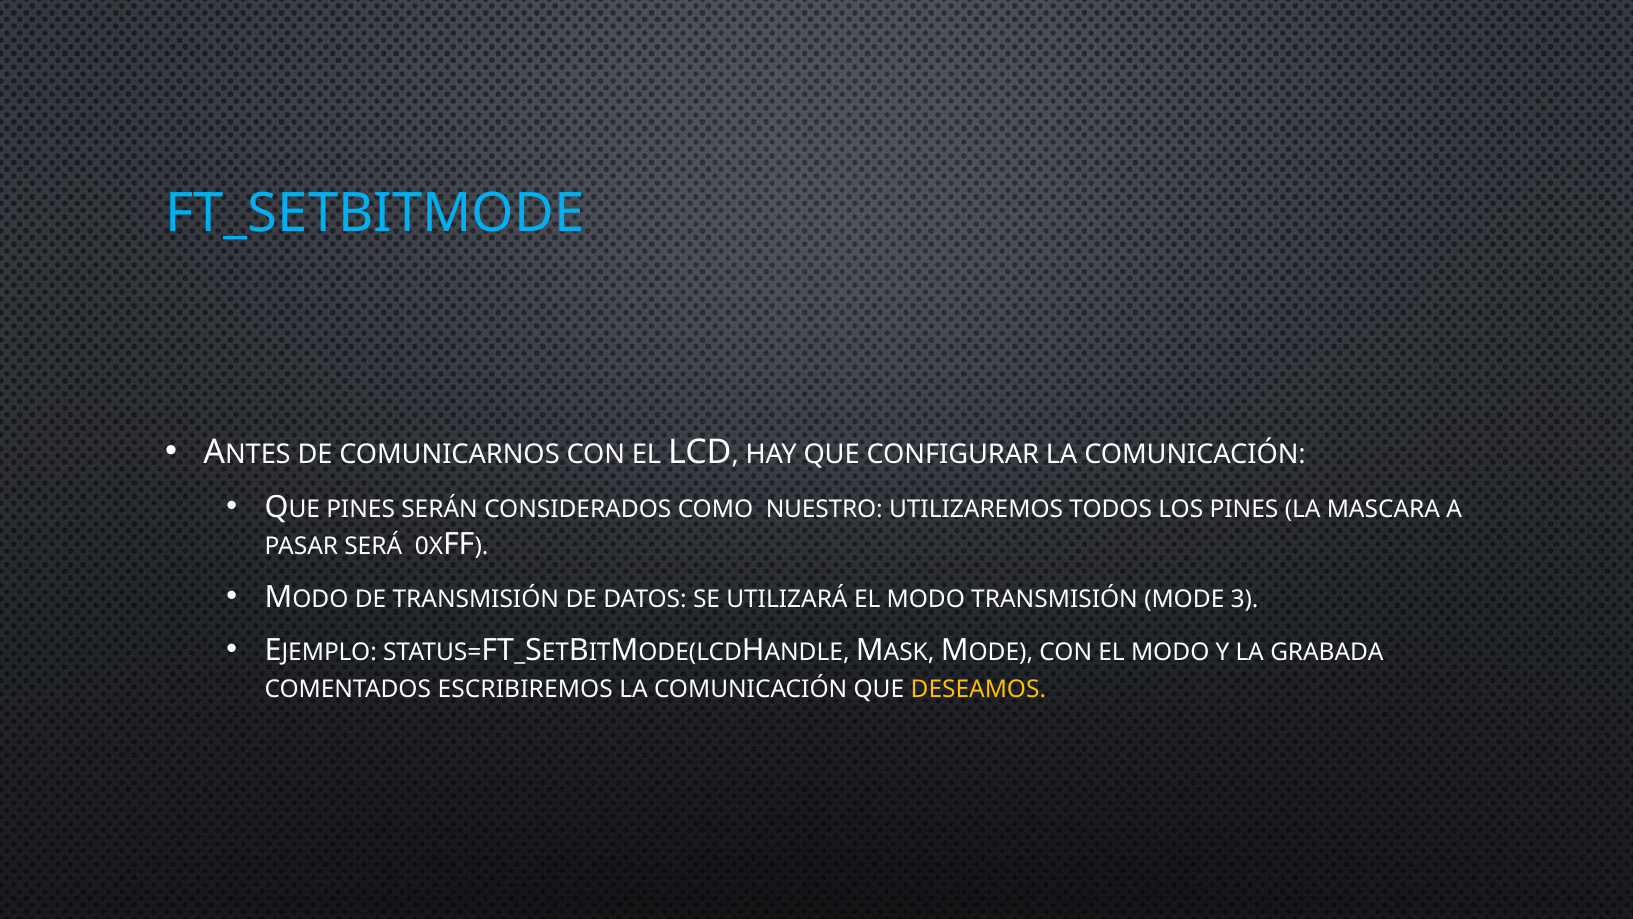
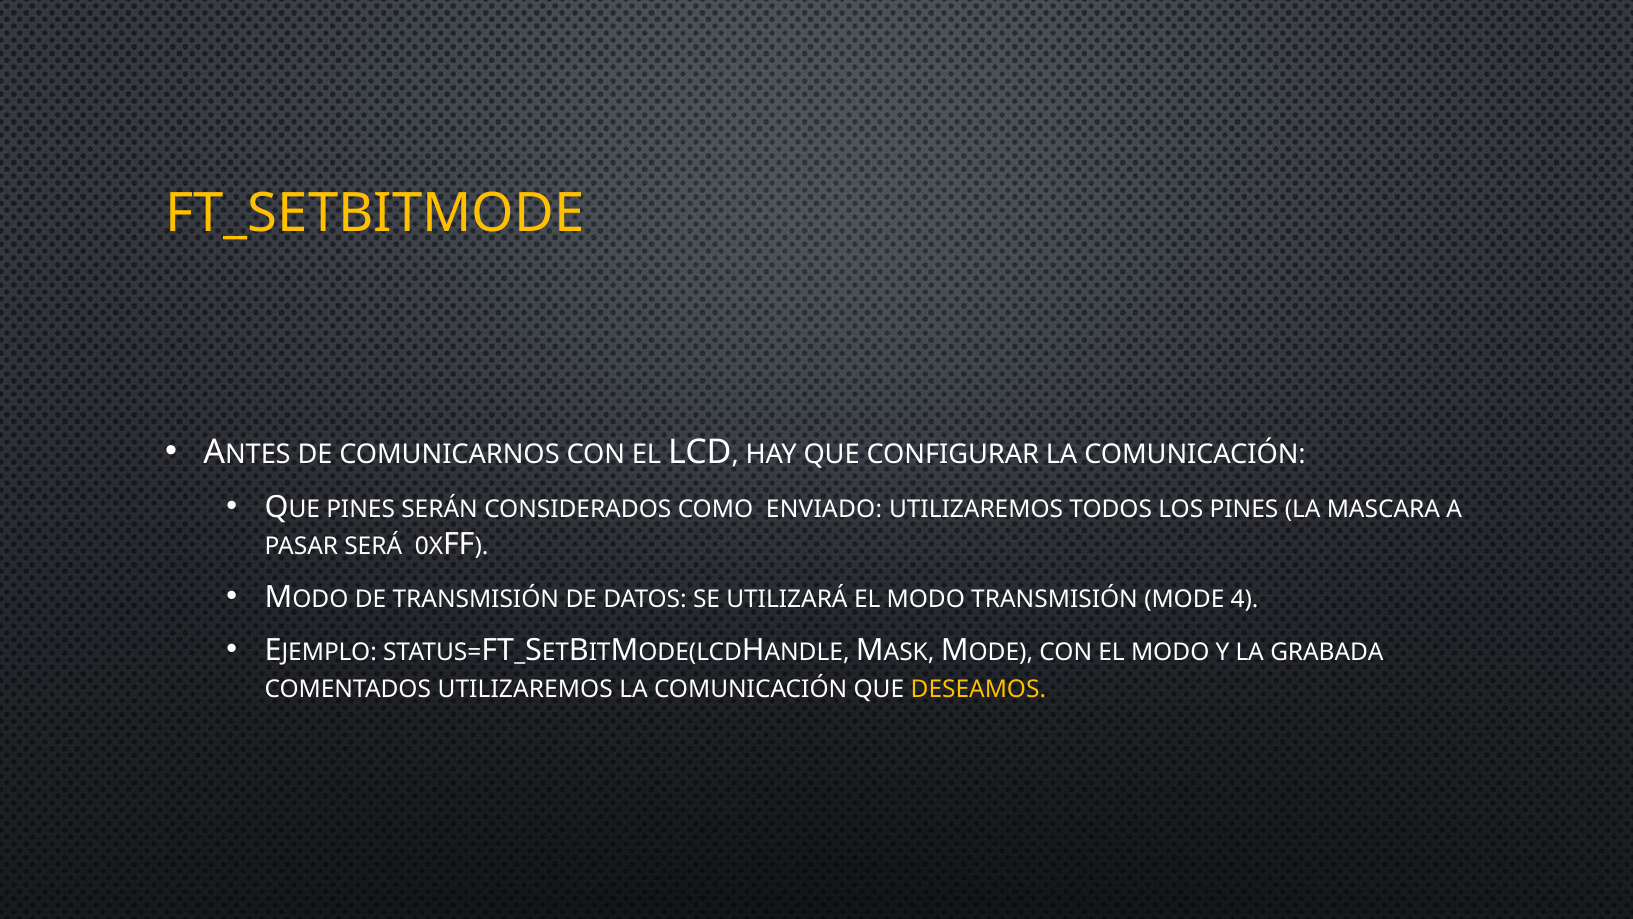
FT_SETBITMODE colour: light blue -> yellow
NUESTRO: NUESTRO -> ENVIADO
3: 3 -> 4
COMENTADOS ESCRIBIREMOS: ESCRIBIREMOS -> UTILIZAREMOS
